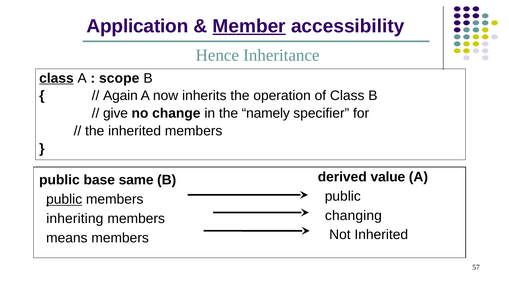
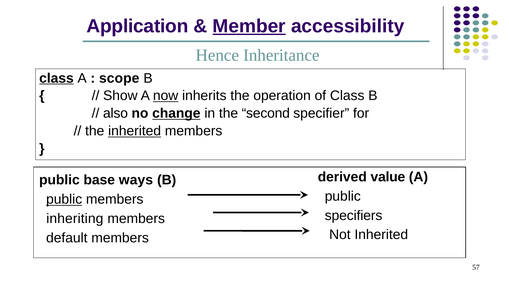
Again: Again -> Show
now underline: none -> present
give: give -> also
change underline: none -> present
namely: namely -> second
inherited at (135, 131) underline: none -> present
same: same -> ways
changing: changing -> specifiers
means: means -> default
